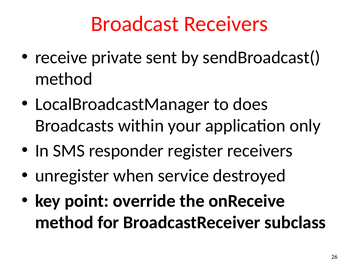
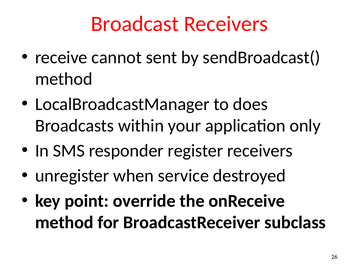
private: private -> cannot
